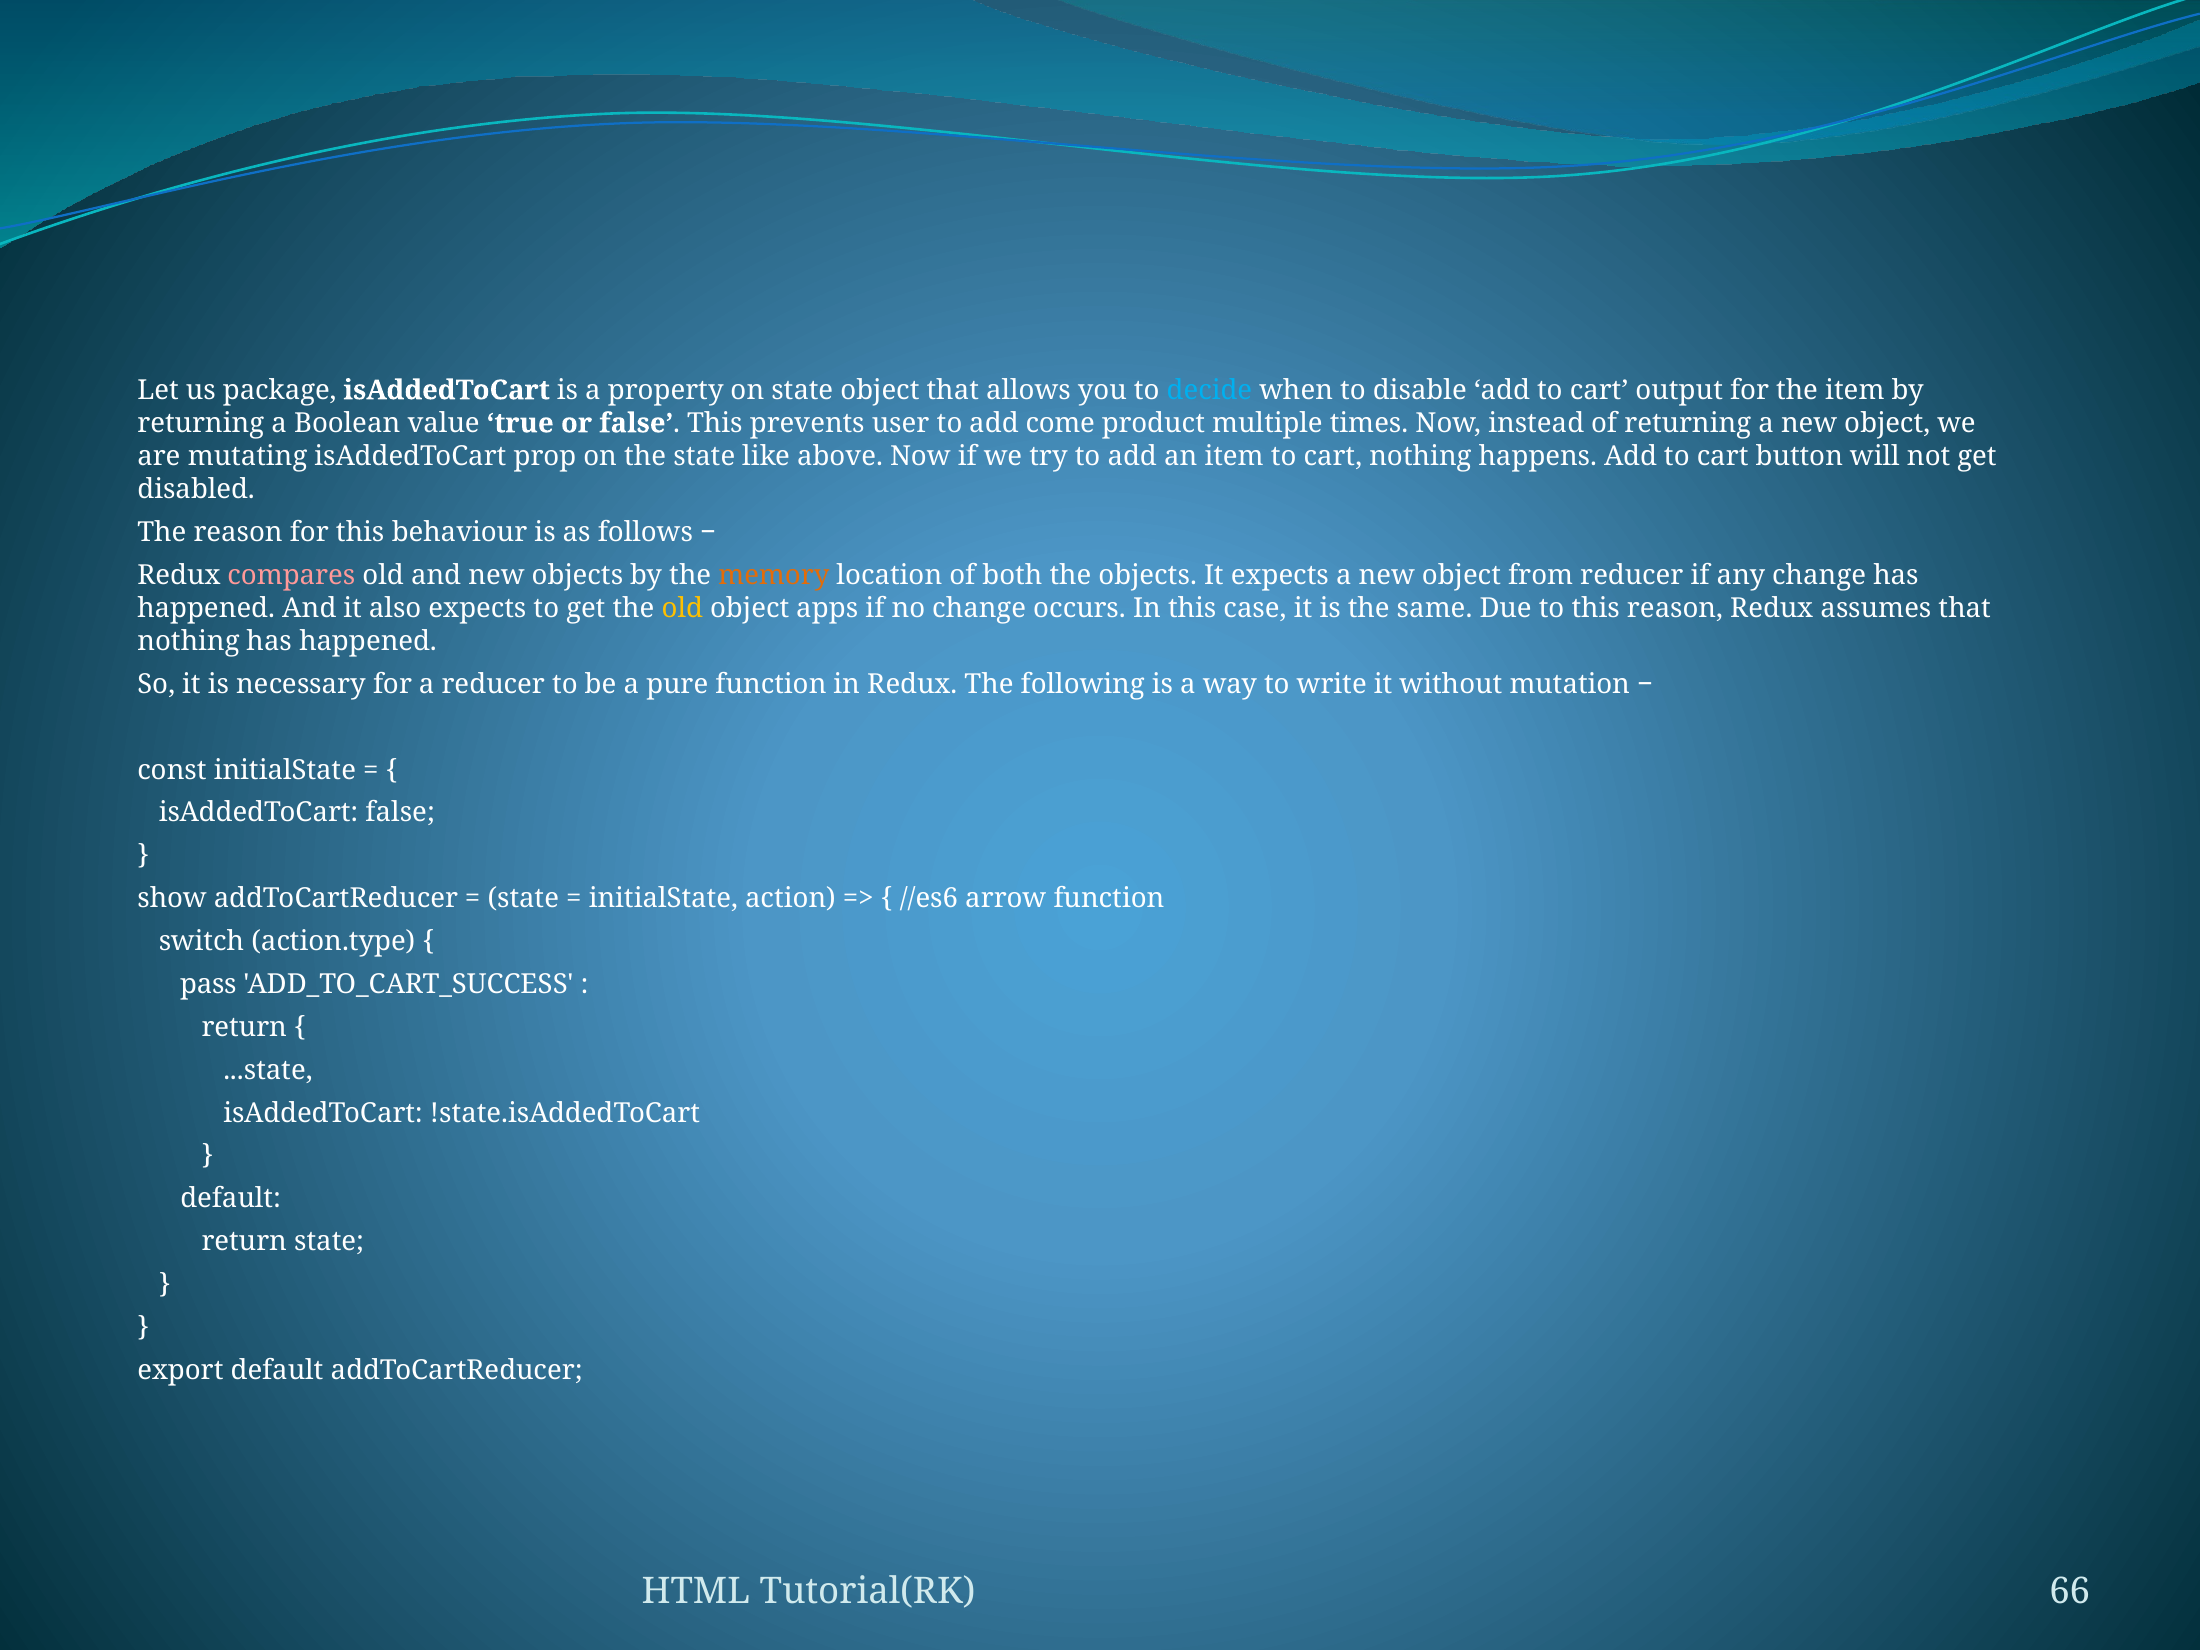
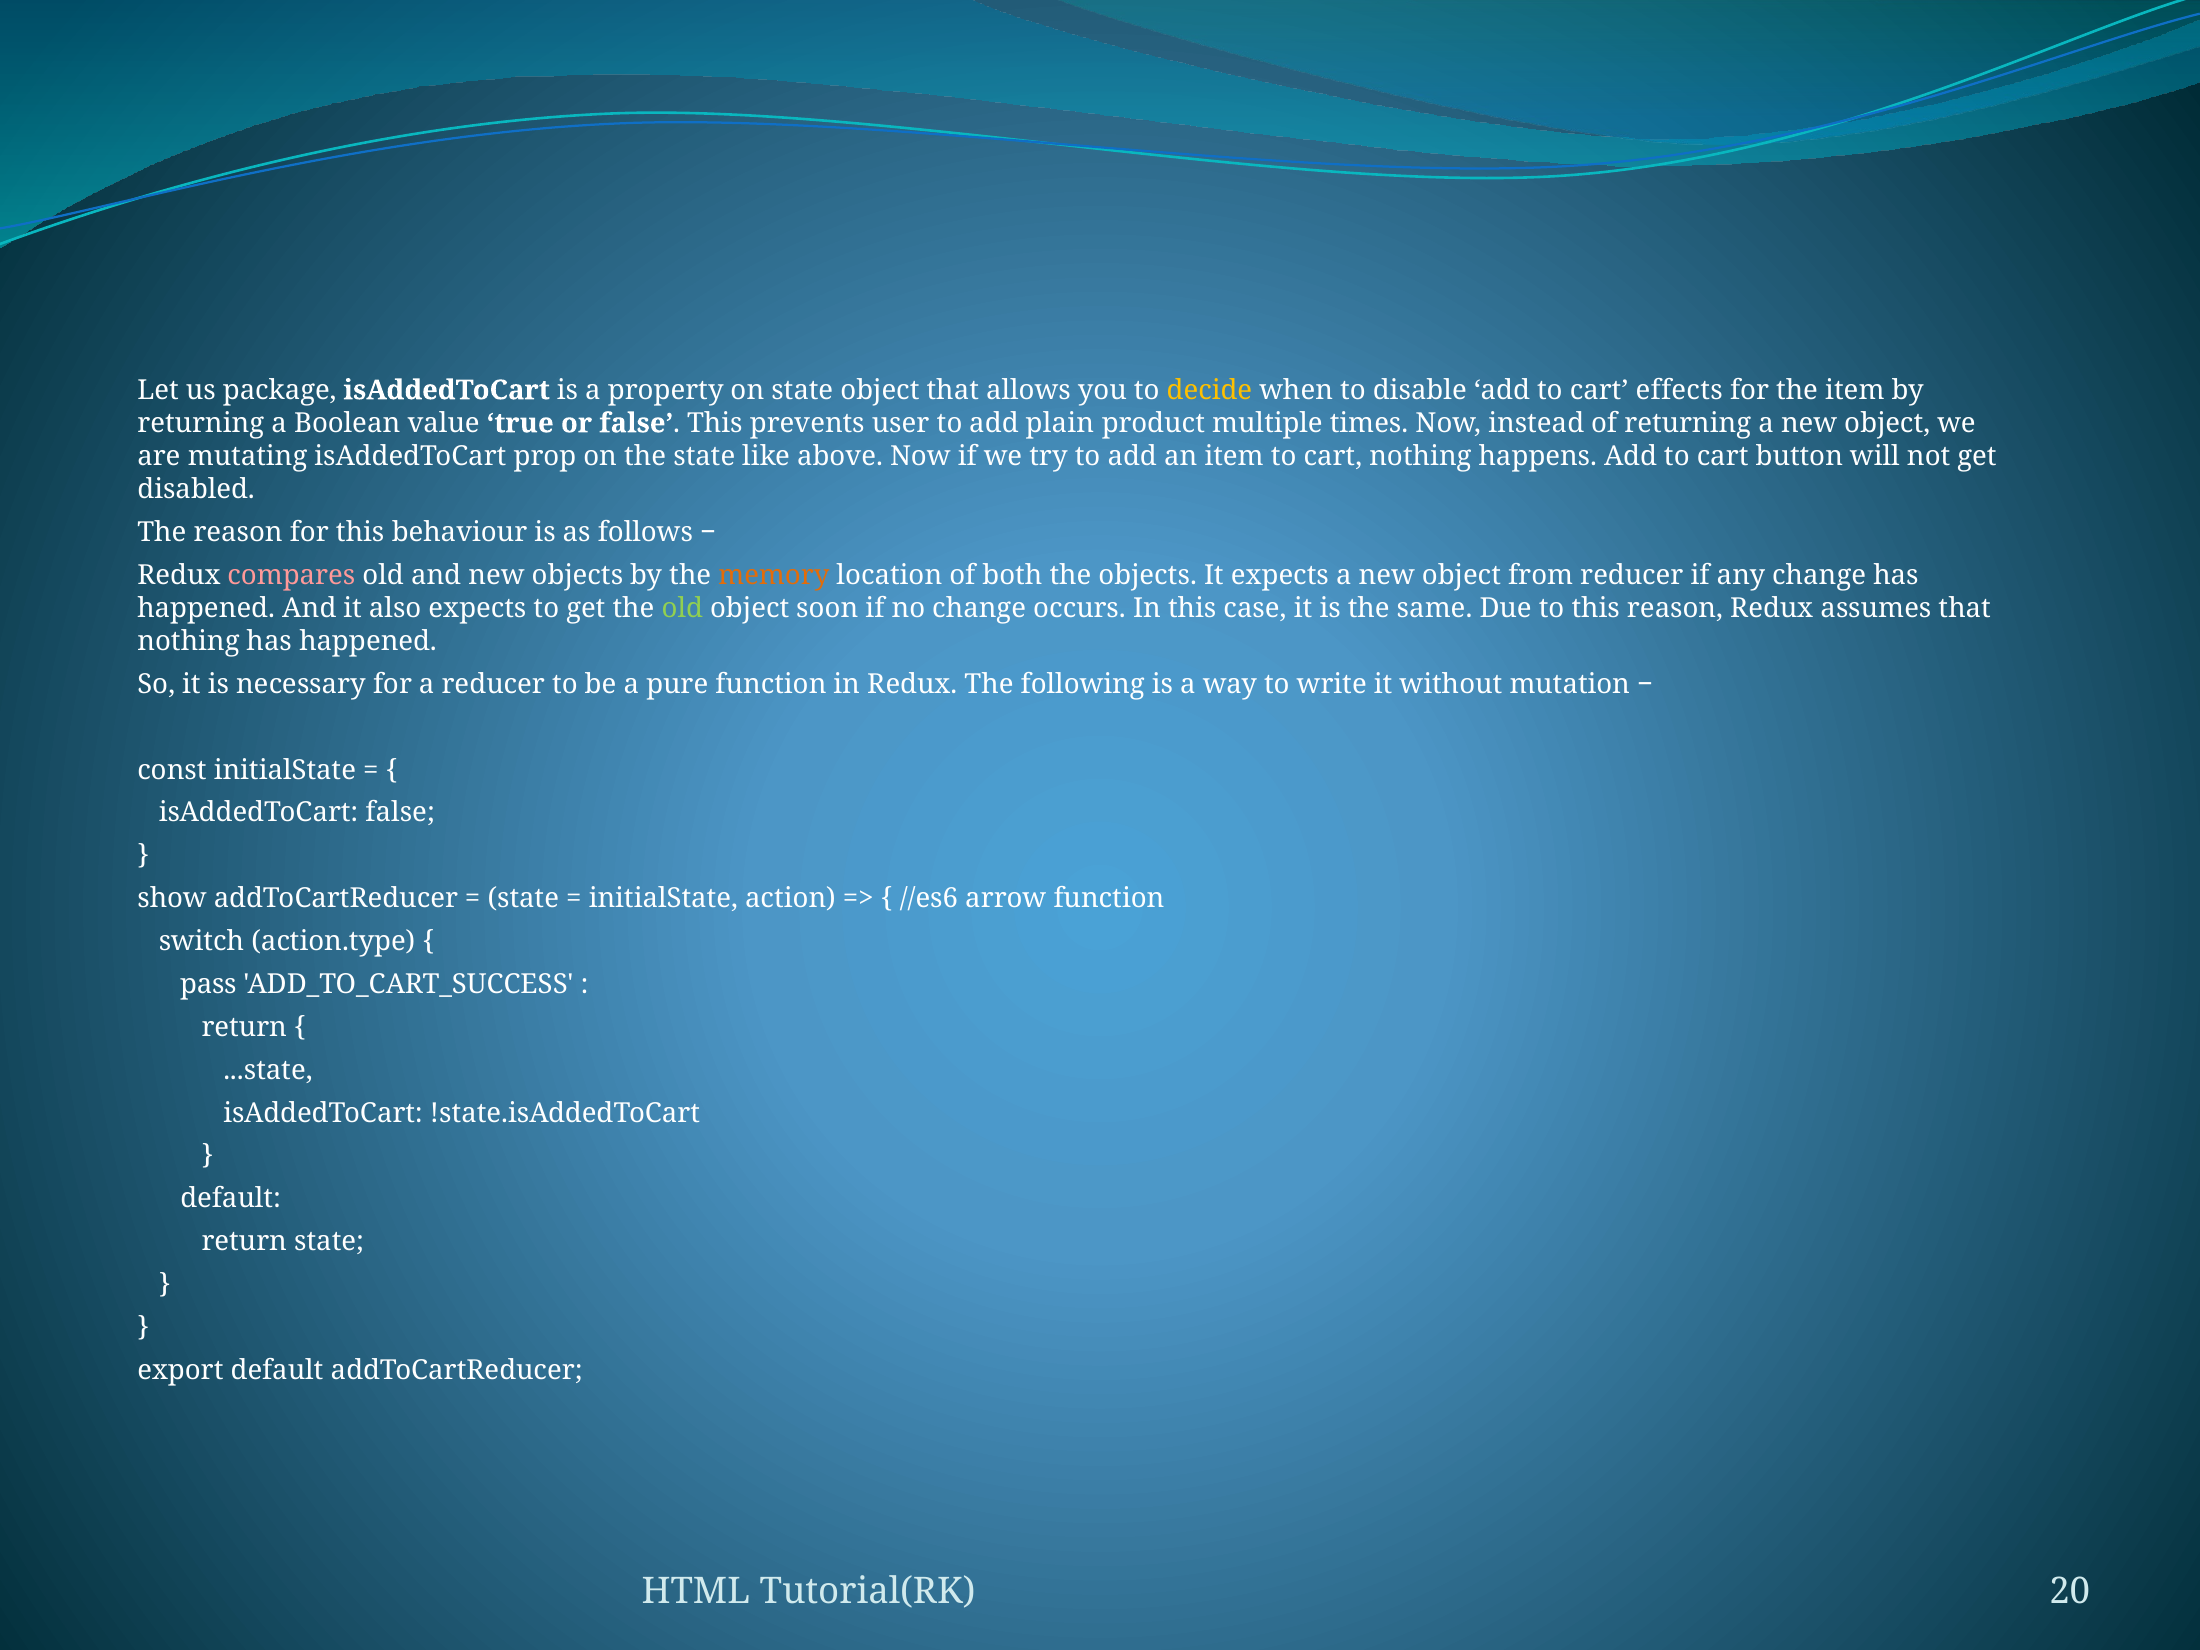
decide colour: light blue -> yellow
output: output -> effects
come: come -> plain
old at (682, 608) colour: yellow -> light green
apps: apps -> soon
66: 66 -> 20
